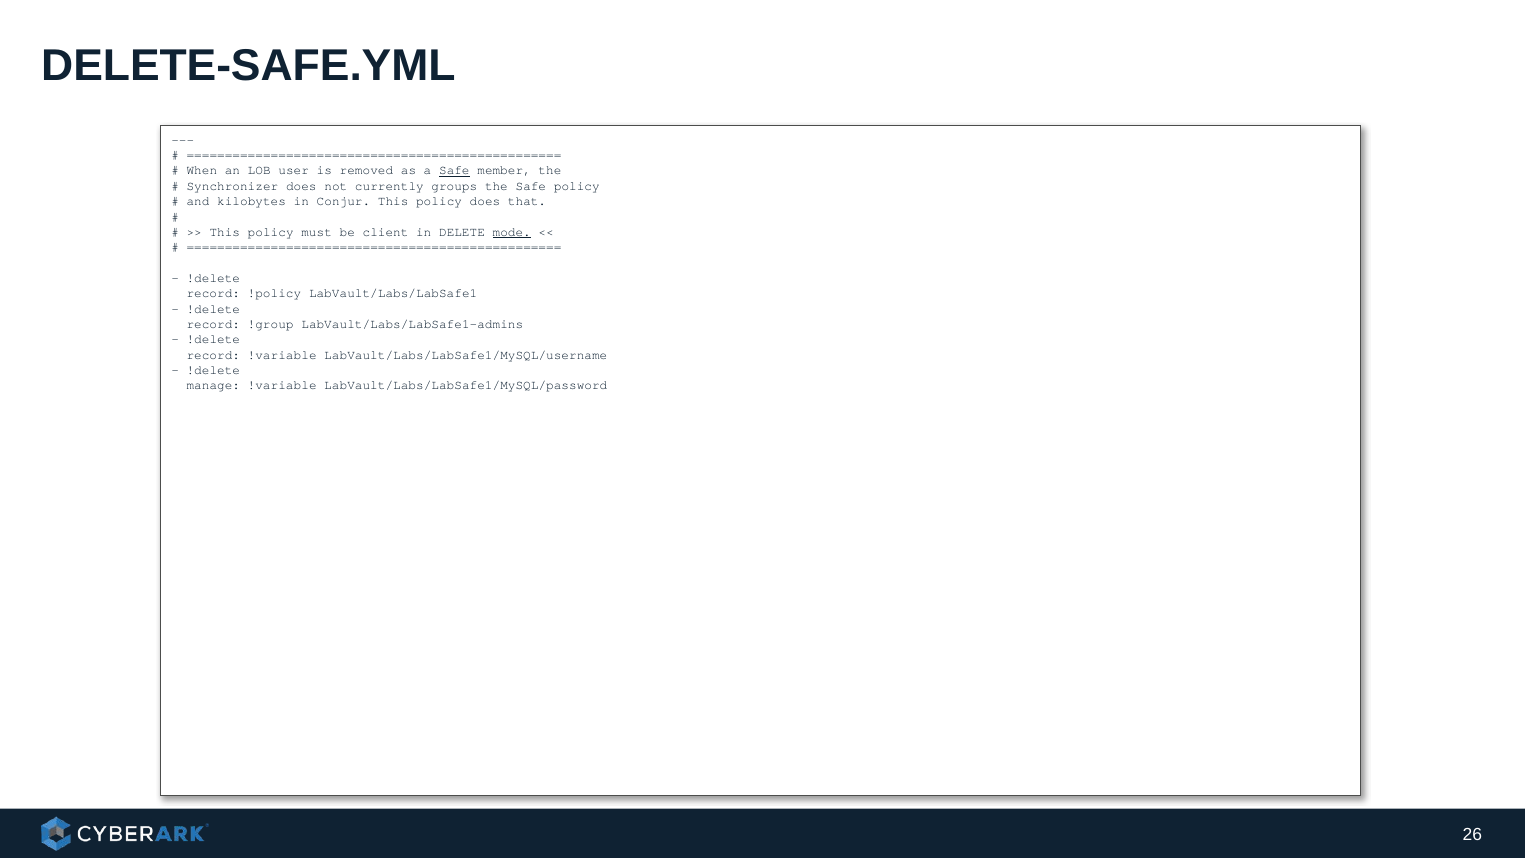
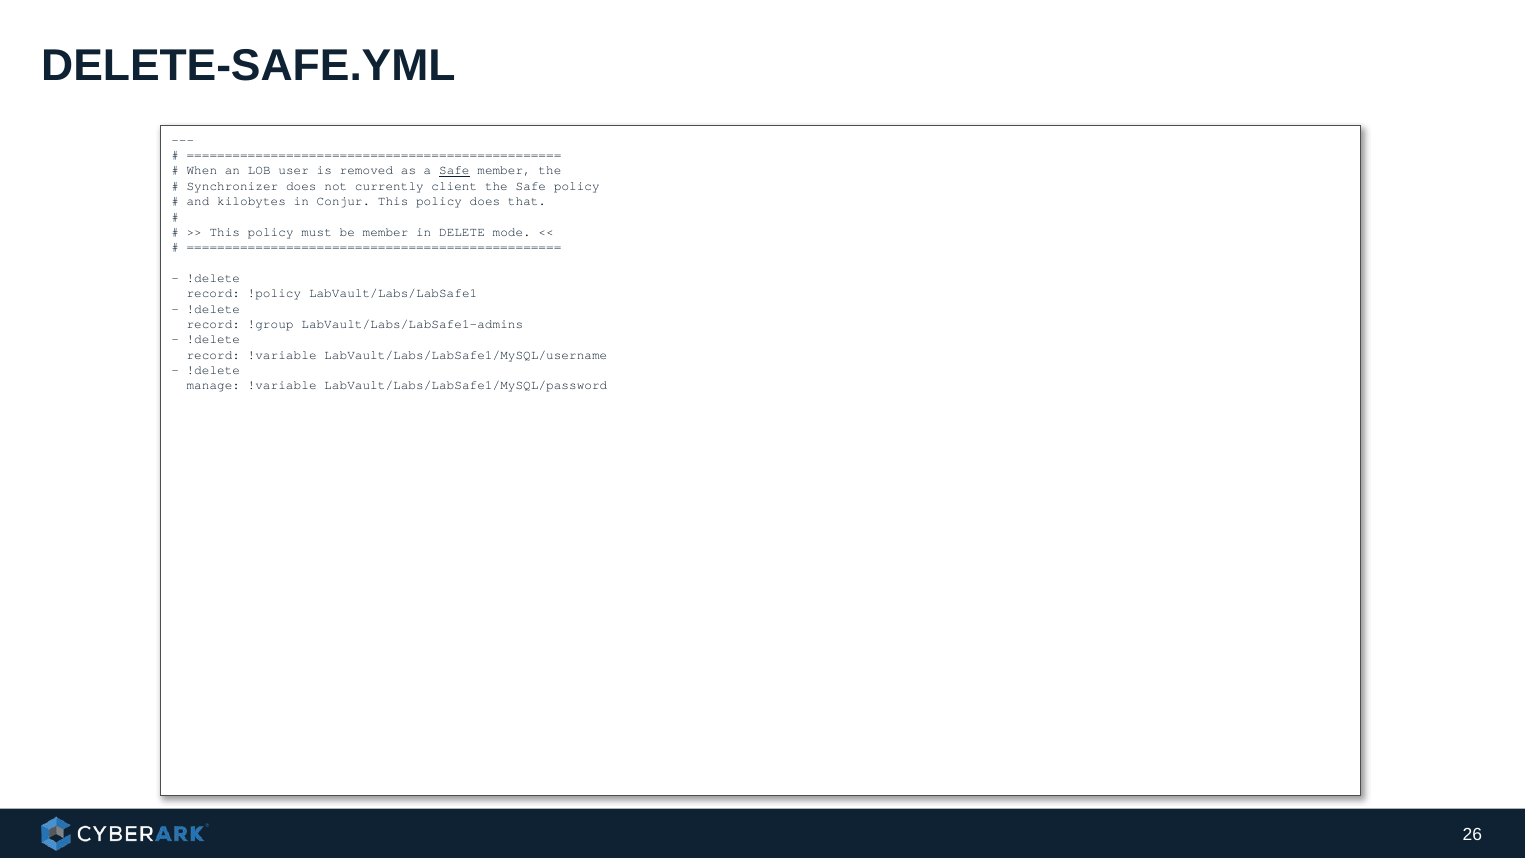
groups: groups -> client
be client: client -> member
mode underline: present -> none
